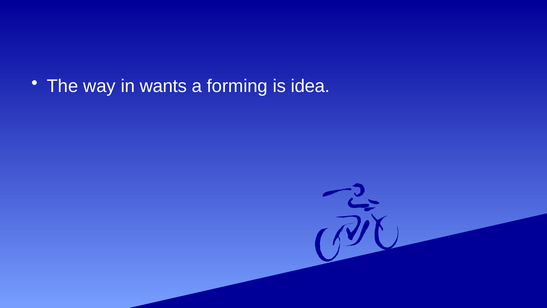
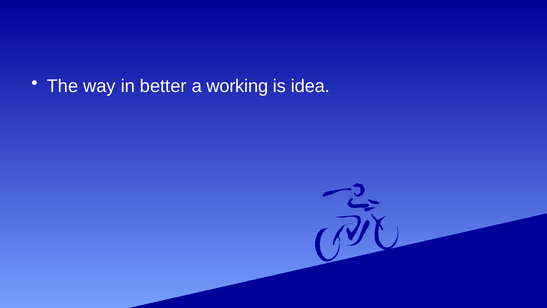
wants: wants -> better
forming: forming -> working
